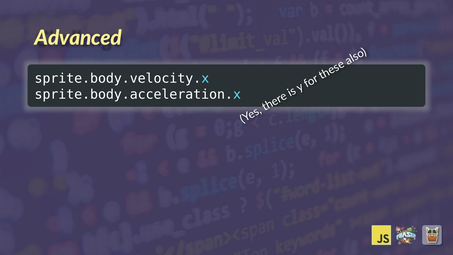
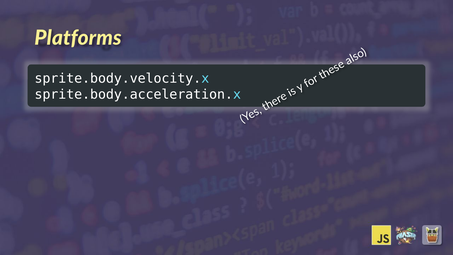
Advanced: Advanced -> Platforms
